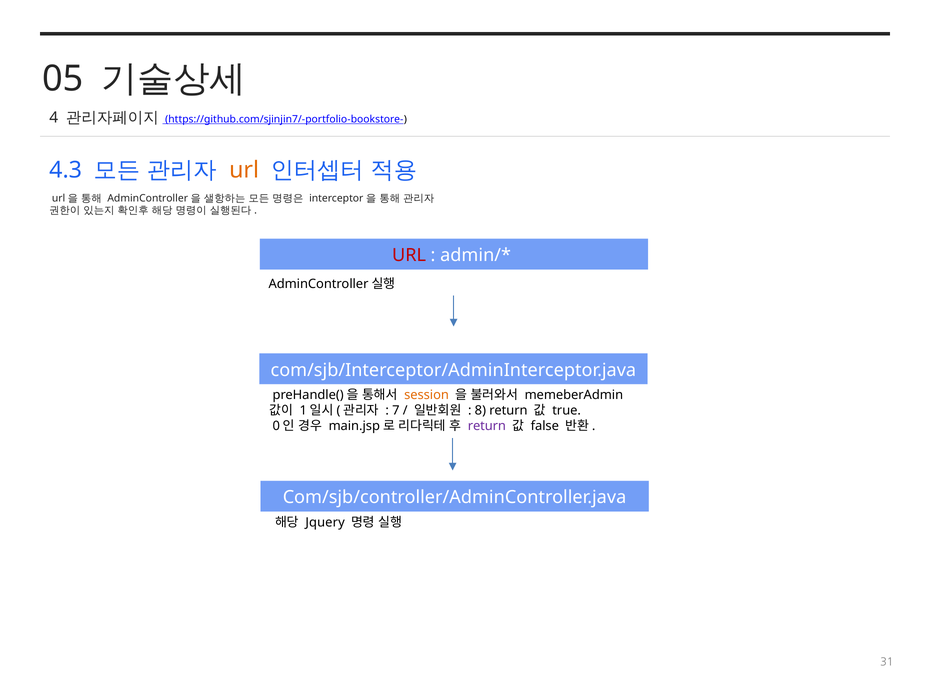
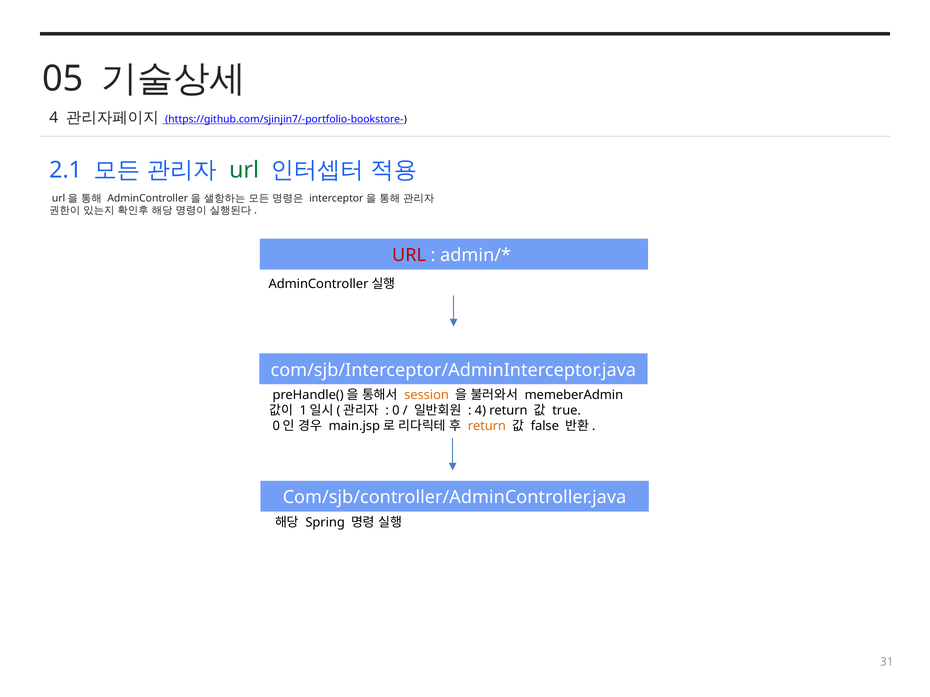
4.3: 4.3 -> 2.1
url at (244, 170) colour: orange -> green
7: 7 -> 0
8 at (480, 411): 8 -> 4
return at (487, 427) colour: purple -> orange
Jquery: Jquery -> Spring
